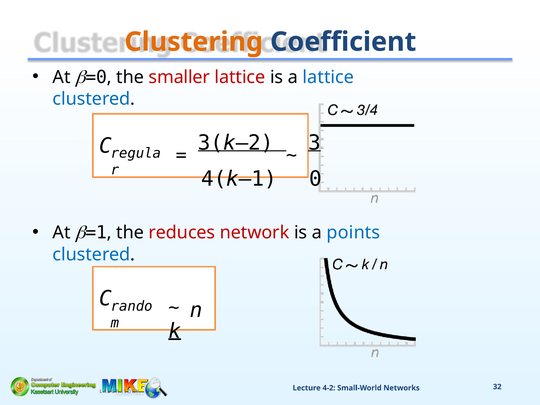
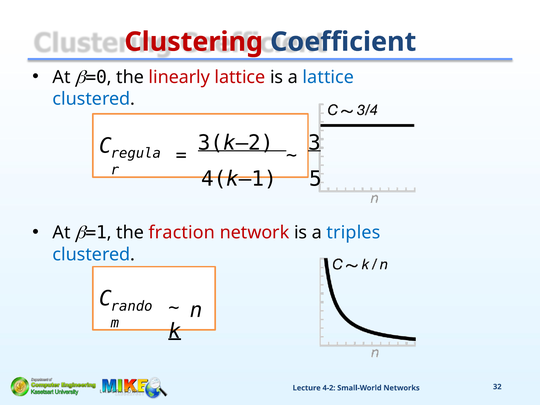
Clustering colour: orange -> red
smaller: smaller -> linearly
0: 0 -> 5
reduces: reduces -> fraction
points: points -> triples
